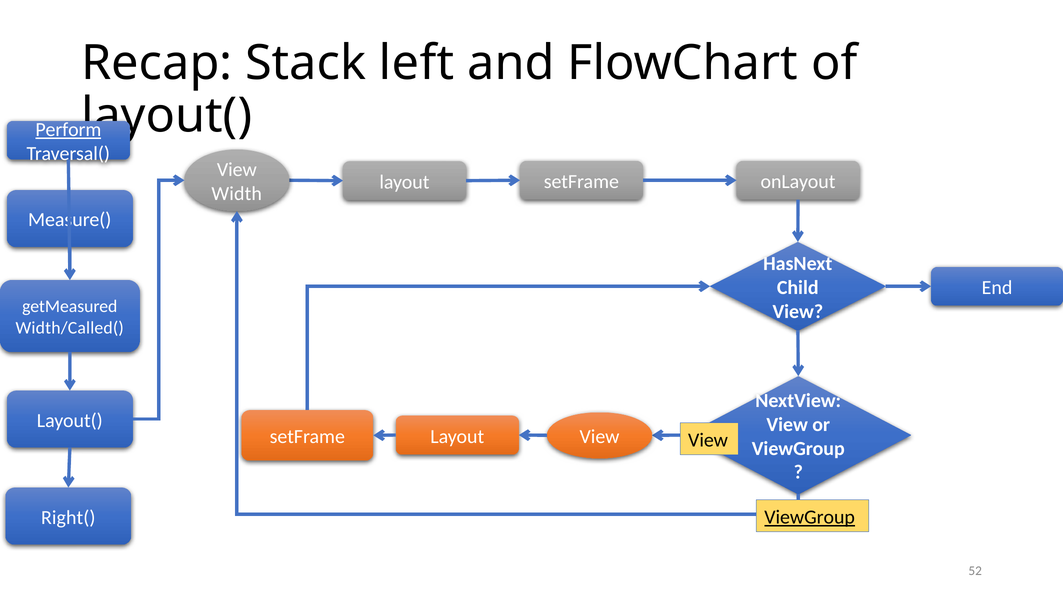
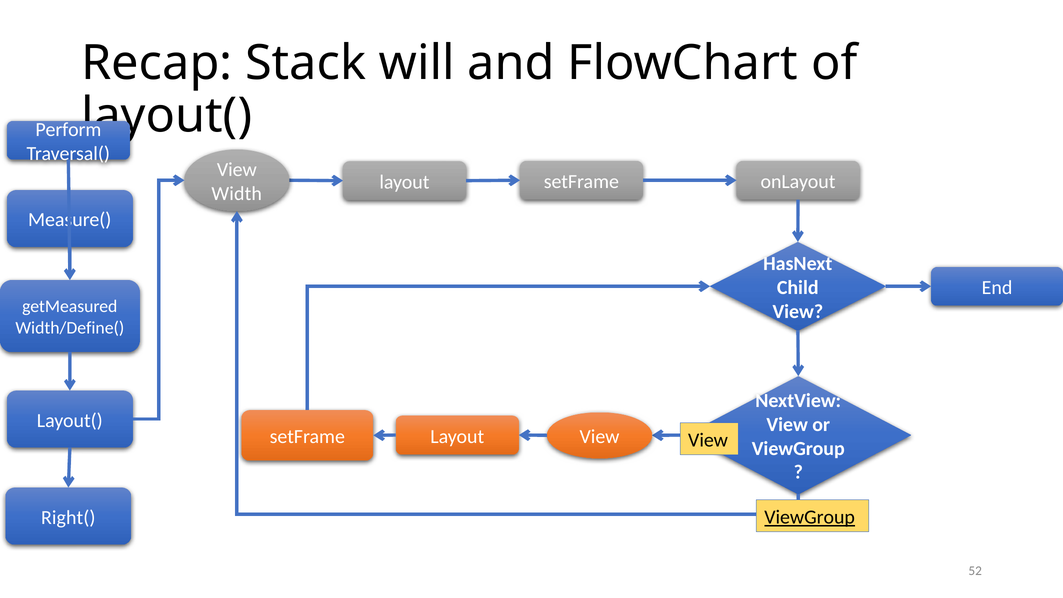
left: left -> will
Perform underline: present -> none
Width/Called(: Width/Called( -> Width/Define(
